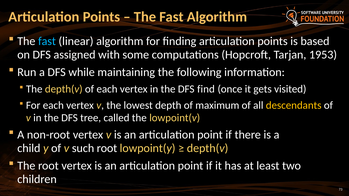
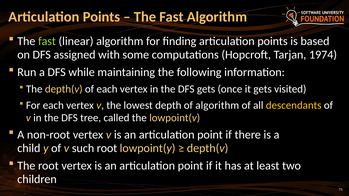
fast at (47, 41) colour: light blue -> light green
1953: 1953 -> 1974
DFS find: find -> gets
of maximum: maximum -> algorithm
